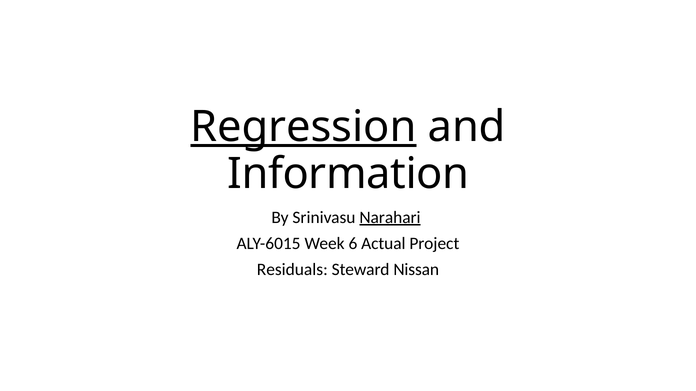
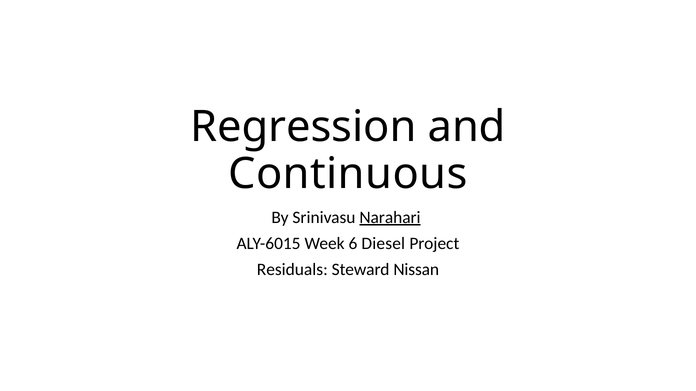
Regression underline: present -> none
Information: Information -> Continuous
Actual: Actual -> Diesel
